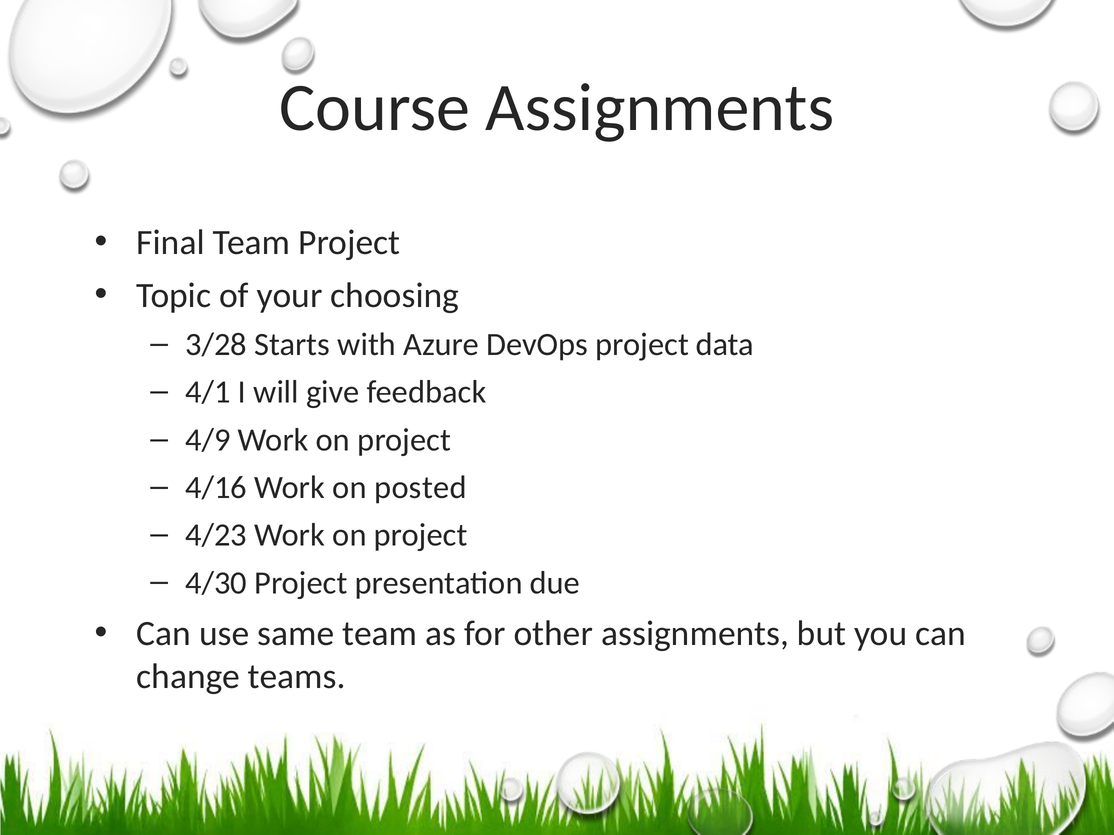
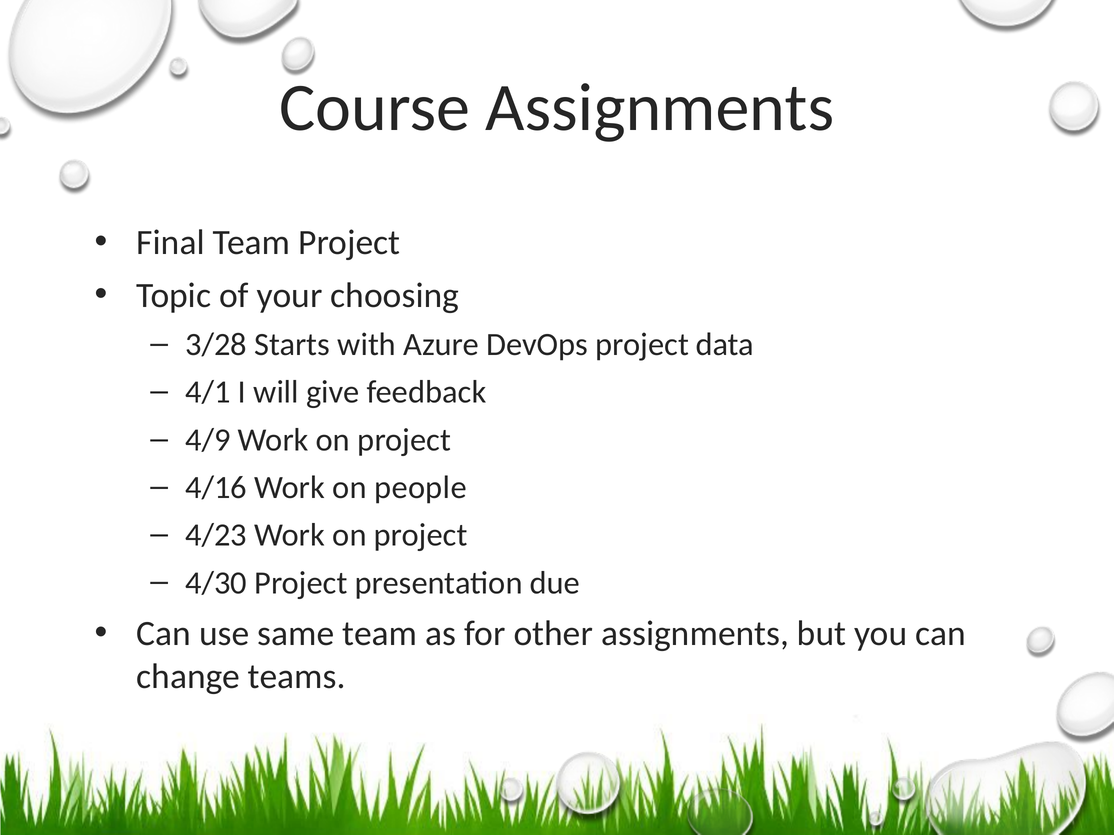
posted: posted -> people
